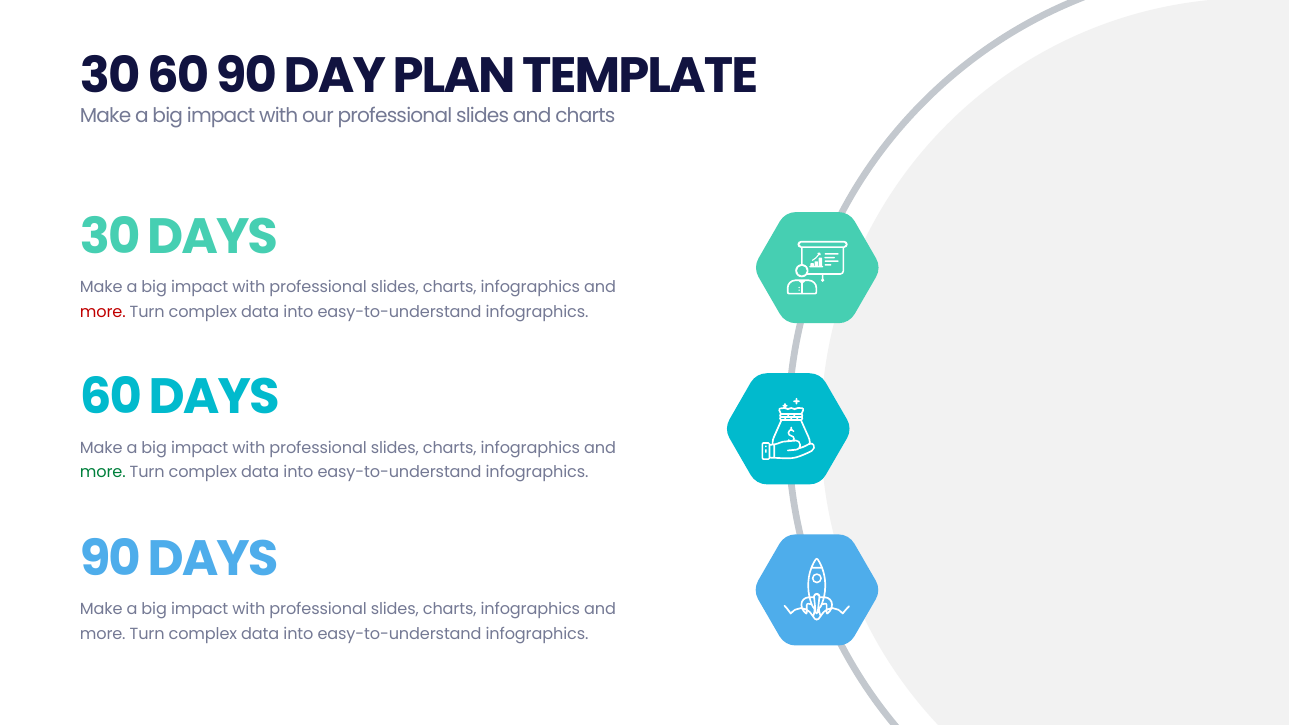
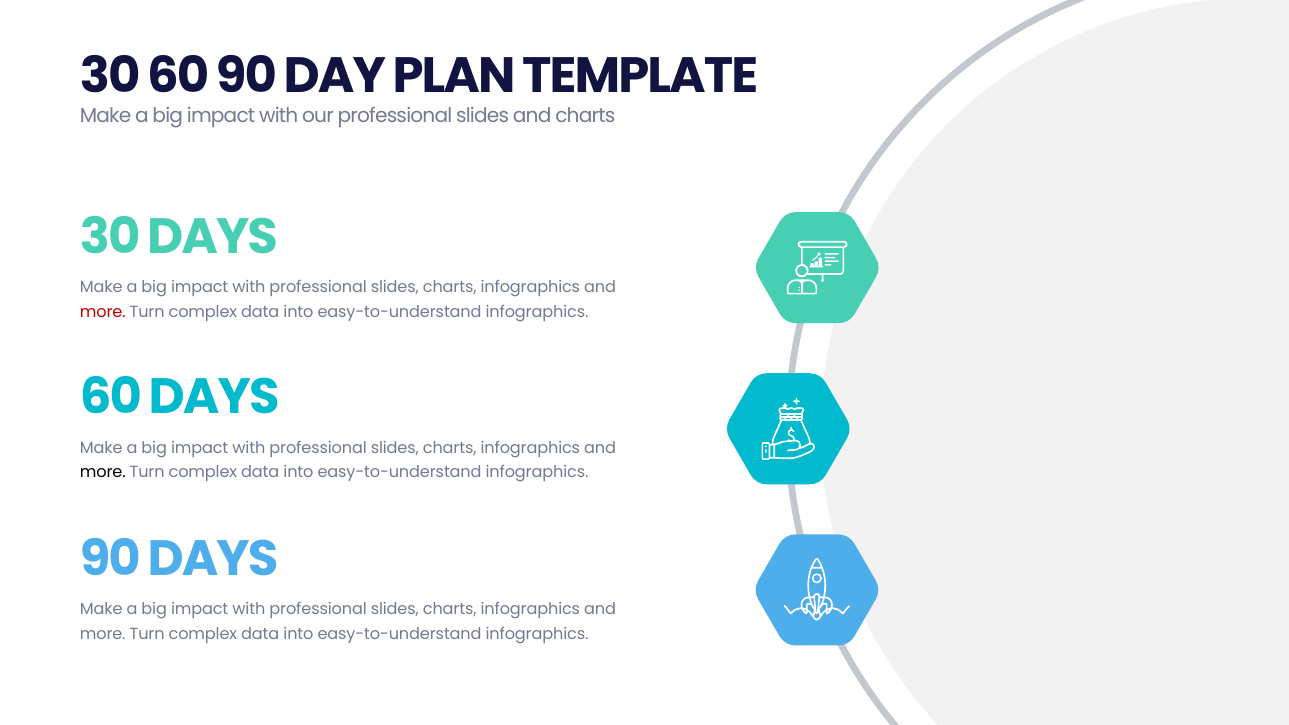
more at (103, 473) colour: green -> black
